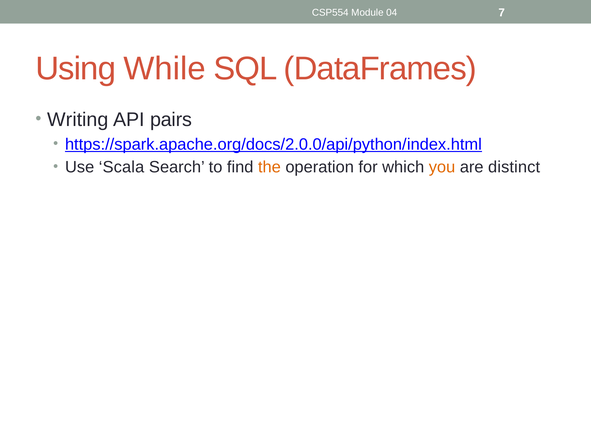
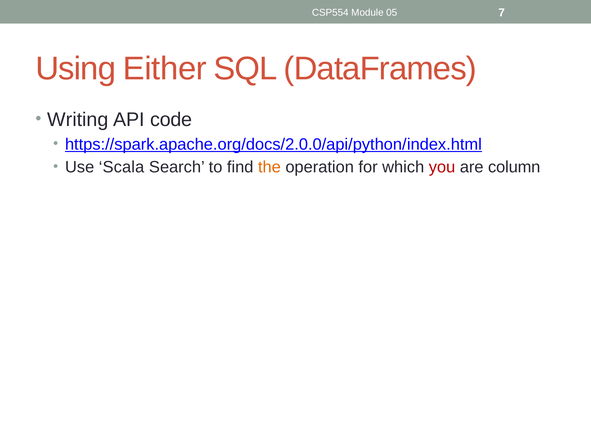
04: 04 -> 05
While: While -> Either
pairs: pairs -> code
you colour: orange -> red
distinct: distinct -> column
